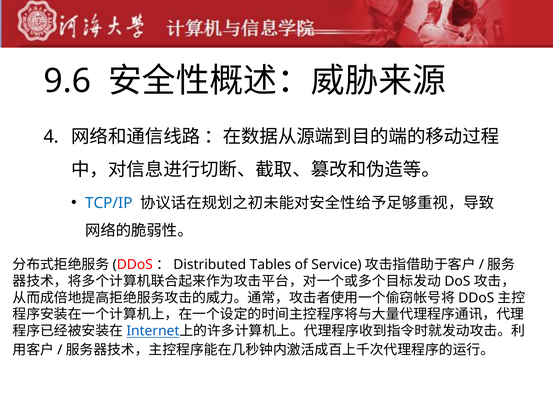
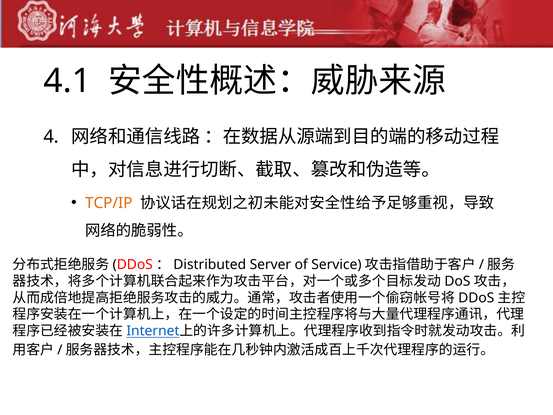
9.6: 9.6 -> 4.1
TCP/IP colour: blue -> orange
Tables: Tables -> Server
